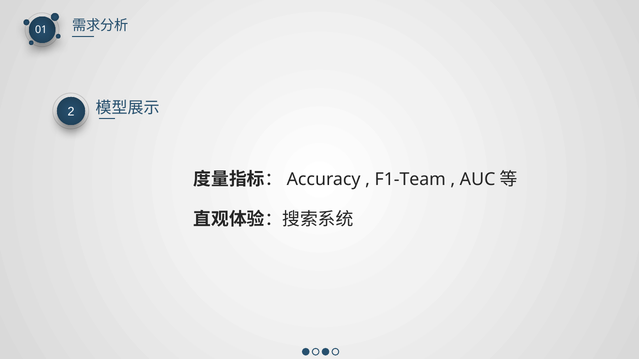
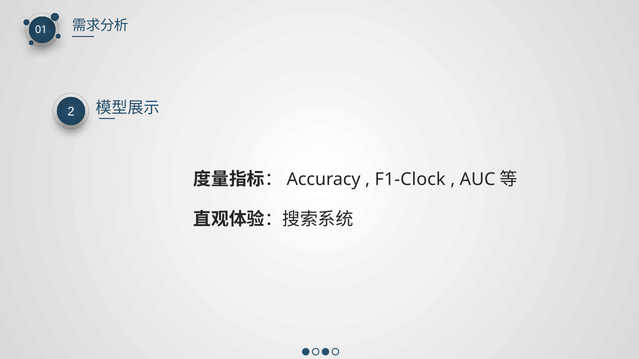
F1-Team: F1-Team -> F1-Clock
